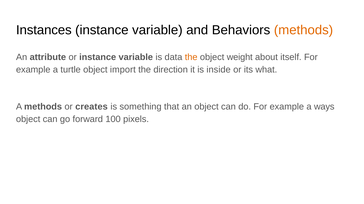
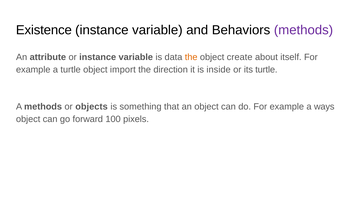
Instances: Instances -> Existence
methods at (304, 30) colour: orange -> purple
weight: weight -> create
its what: what -> turtle
creates: creates -> objects
